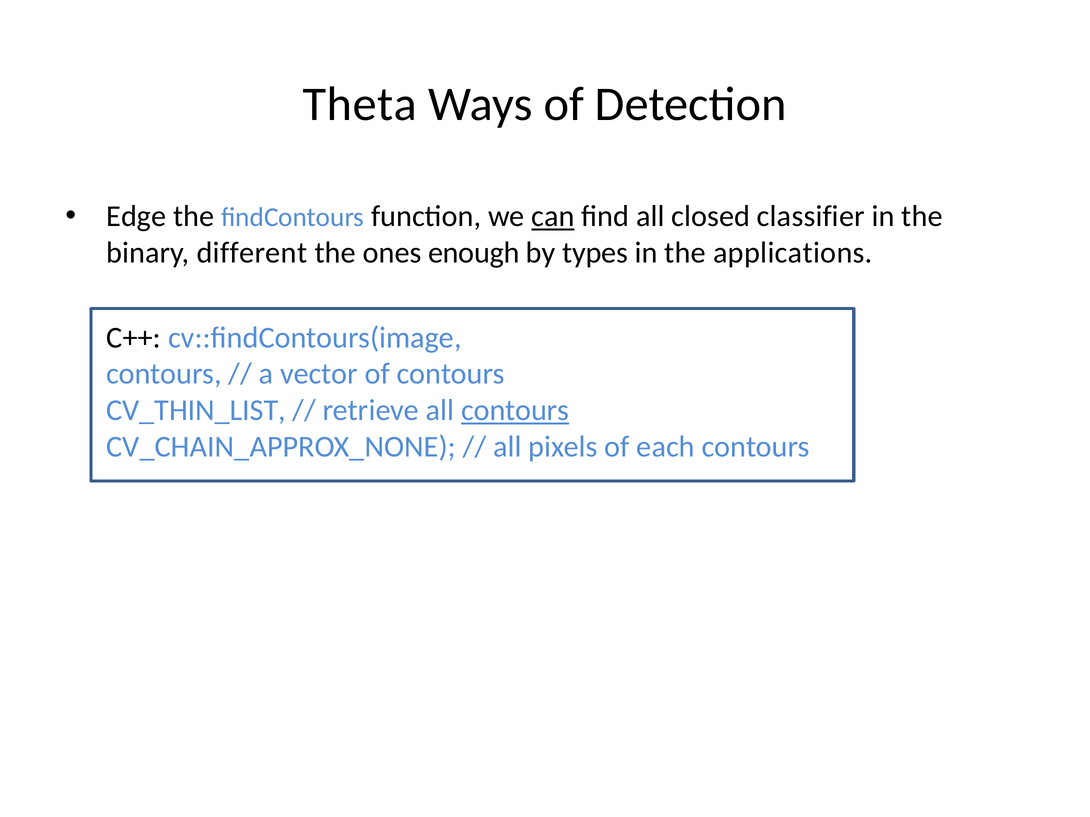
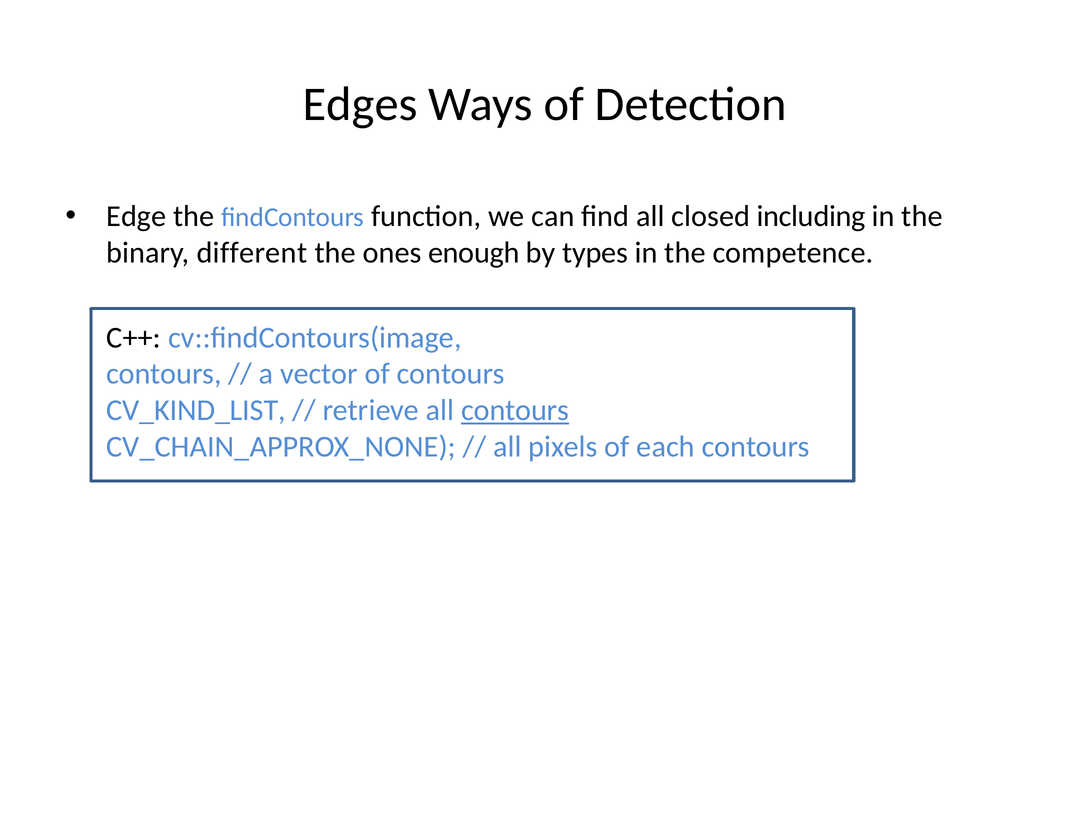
Theta: Theta -> Edges
can underline: present -> none
classifier: classifier -> including
applications: applications -> competence
CV_THIN_LIST: CV_THIN_LIST -> CV_KIND_LIST
